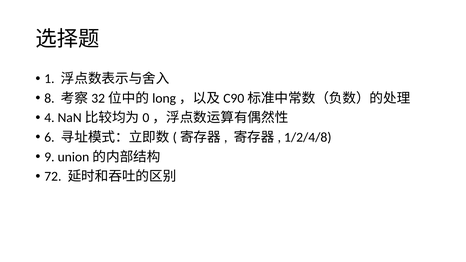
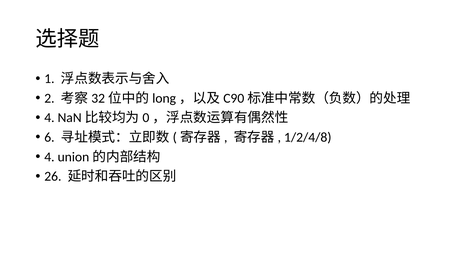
8: 8 -> 2
9 at (49, 157): 9 -> 4
72: 72 -> 26
